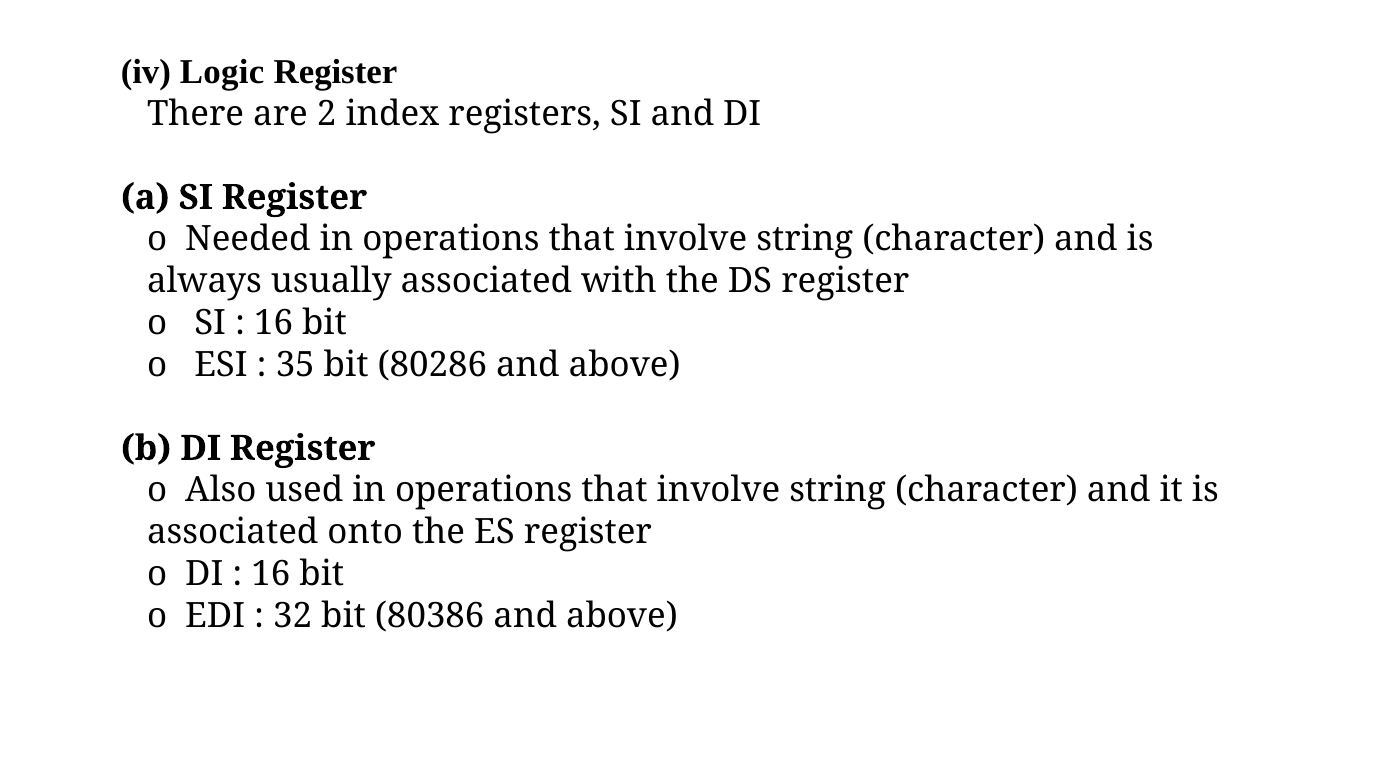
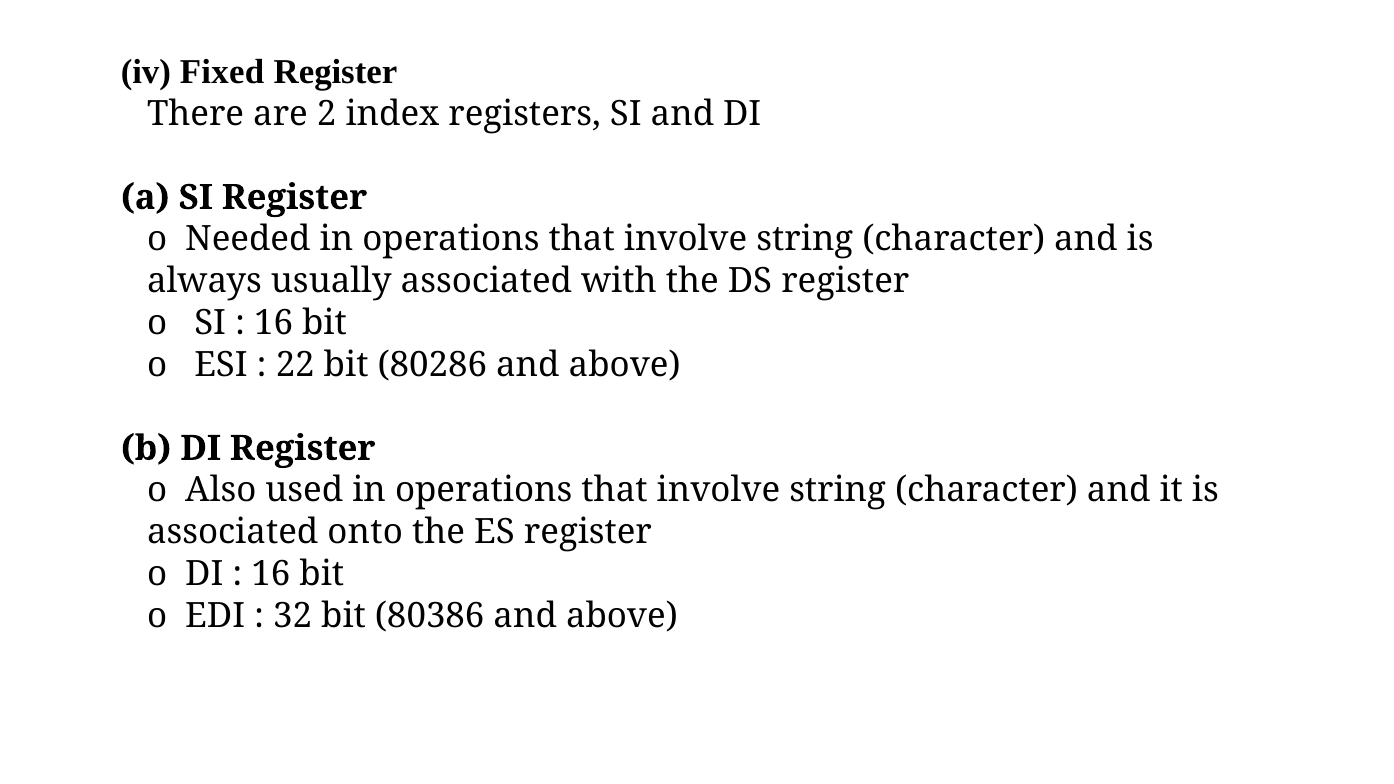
Logic: Logic -> Fixed
35: 35 -> 22
